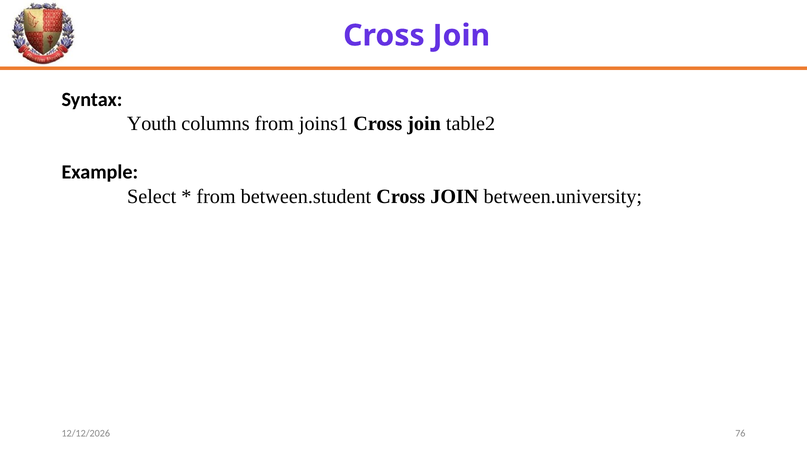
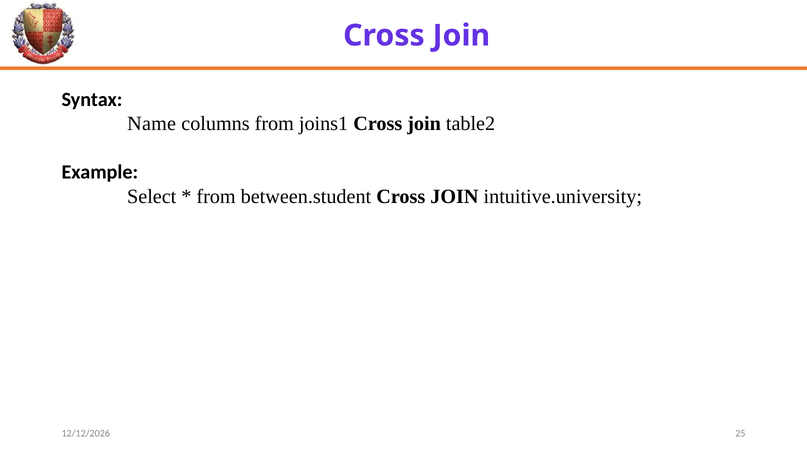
Youth: Youth -> Name
between.university: between.university -> intuitive.university
76: 76 -> 25
